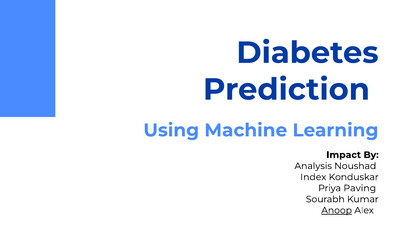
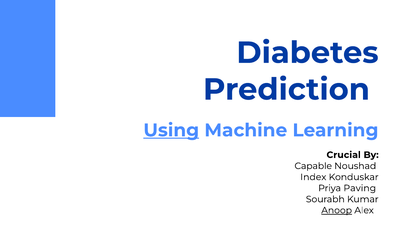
Using underline: none -> present
Impact: Impact -> Crucial
Analysis: Analysis -> Capable
